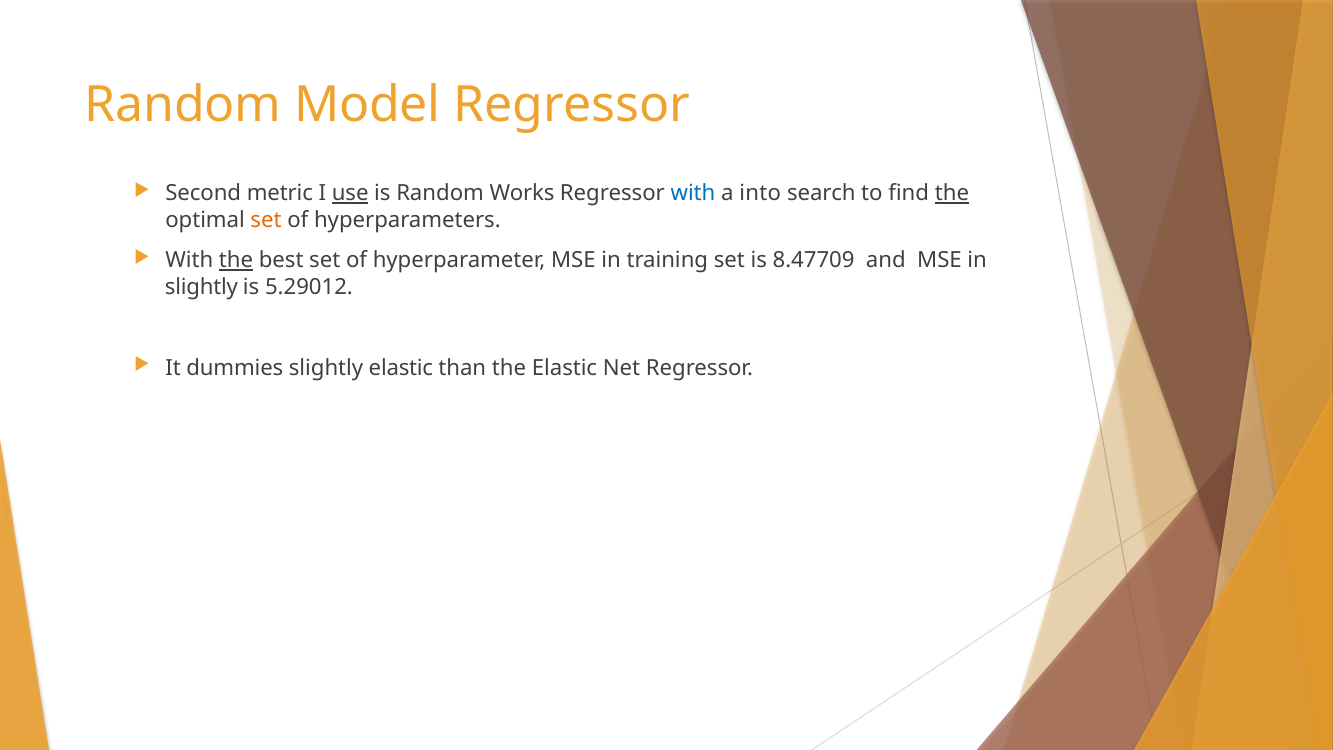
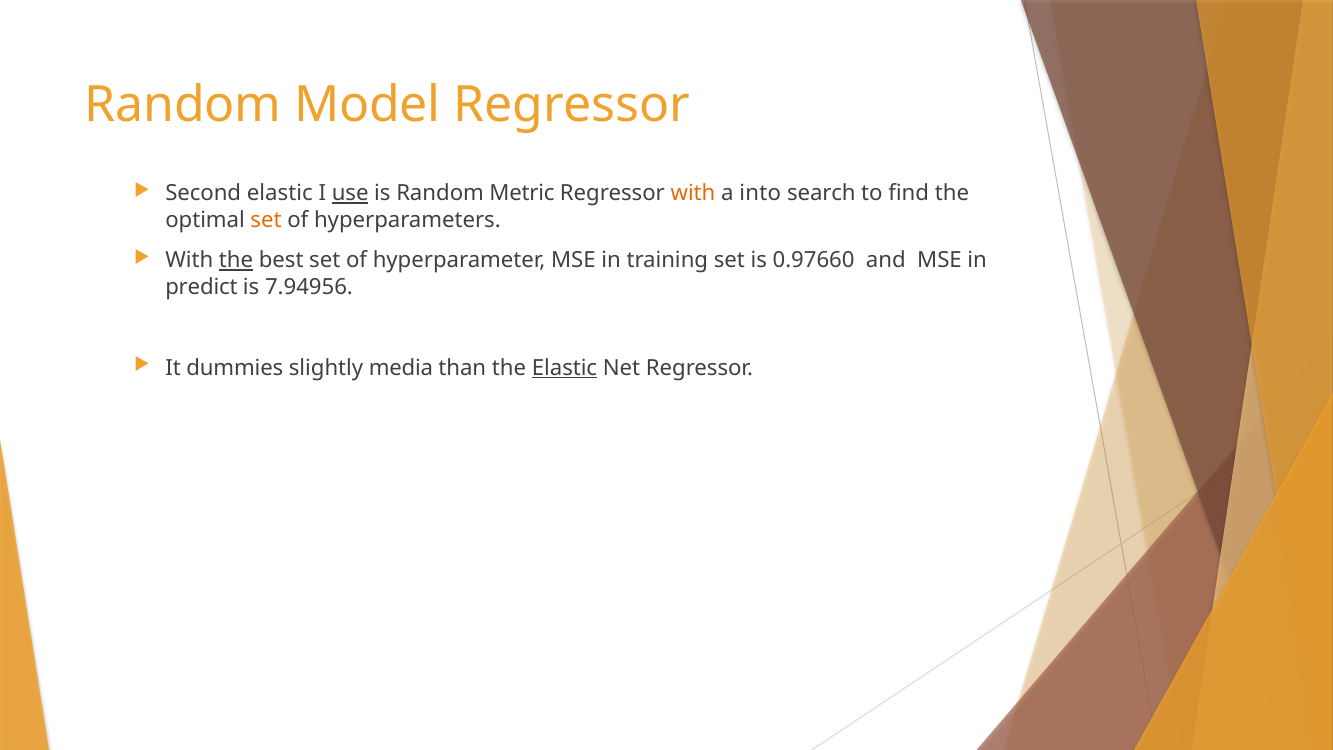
Second metric: metric -> elastic
Works: Works -> Metric
with at (693, 193) colour: blue -> orange
the at (952, 193) underline: present -> none
8.47709: 8.47709 -> 0.97660
slightly at (201, 287): slightly -> predict
5.29012: 5.29012 -> 7.94956
slightly elastic: elastic -> media
Elastic at (565, 368) underline: none -> present
